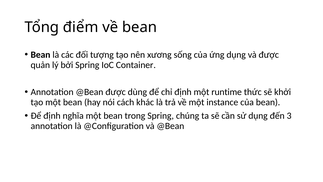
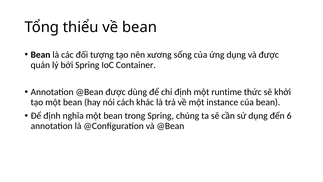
điểm: điểm -> thiểu
3: 3 -> 6
